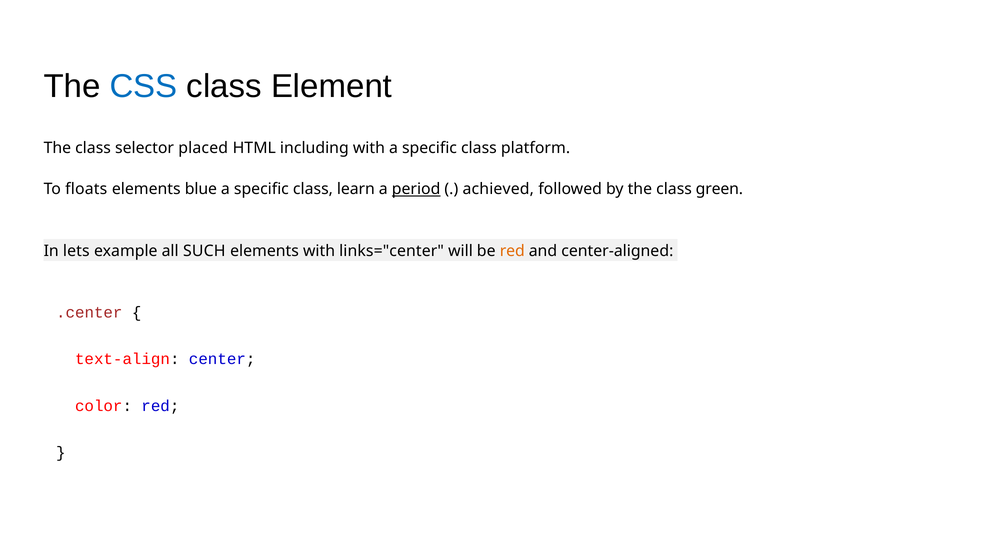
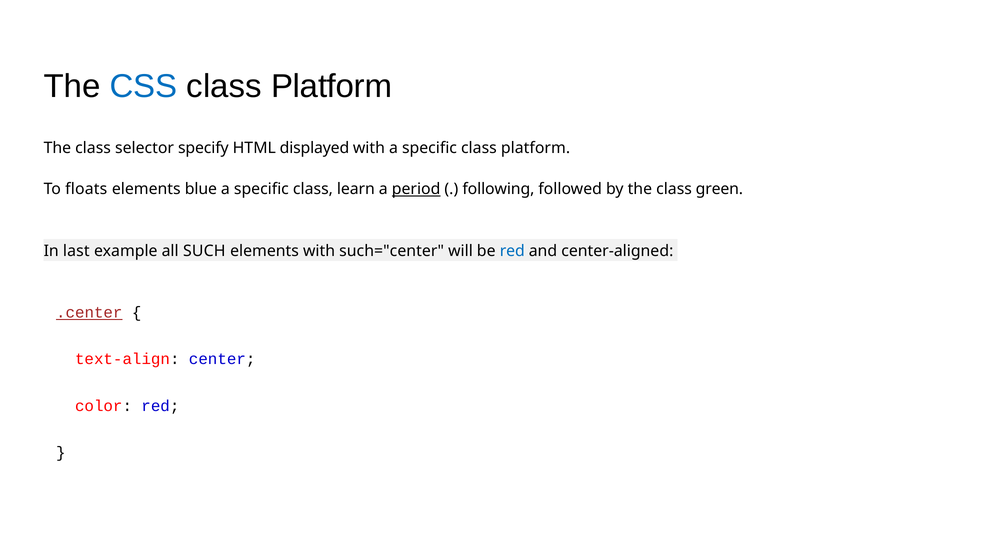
Element at (332, 86): Element -> Platform
placed: placed -> specify
including: including -> displayed
achieved: achieved -> following
lets: lets -> last
links="center: links="center -> such="center
red at (512, 251) colour: orange -> blue
.center underline: none -> present
